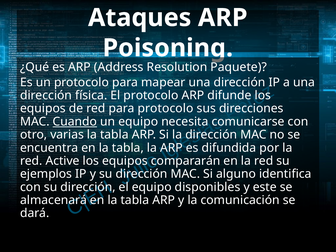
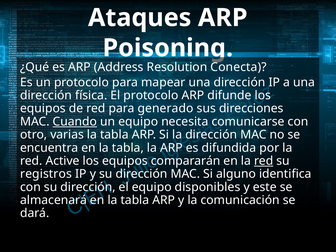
Paquete: Paquete -> Conecta
para protocolo: protocolo -> generado
red at (264, 161) underline: none -> present
ejemplos: ejemplos -> registros
